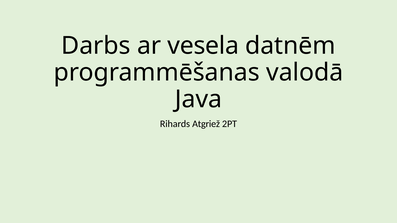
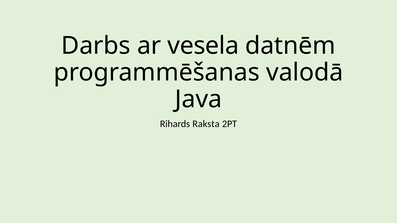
Atgriež: Atgriež -> Raksta
